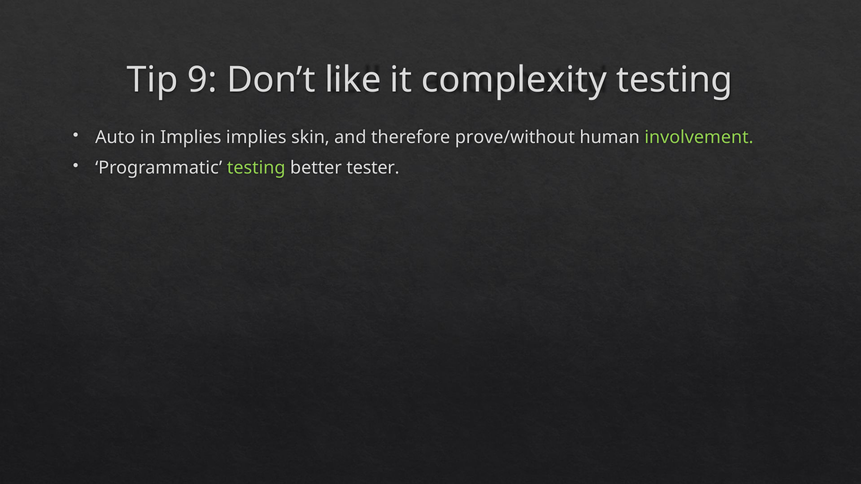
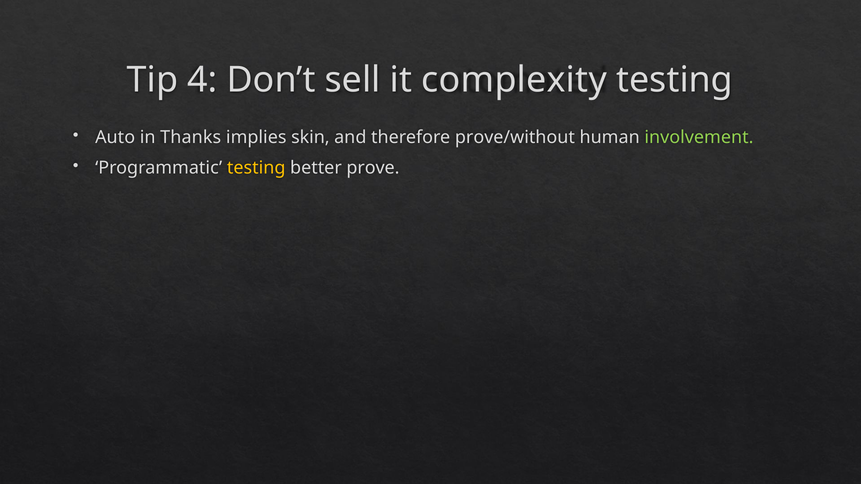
9: 9 -> 4
like: like -> sell
in Implies: Implies -> Thanks
testing at (256, 168) colour: light green -> yellow
tester: tester -> prove
